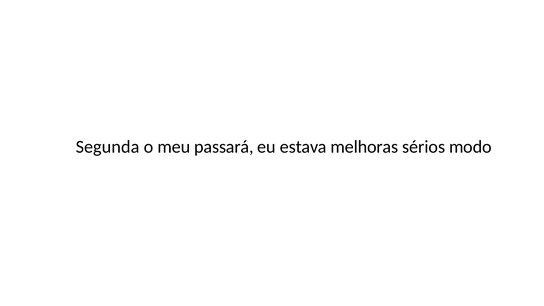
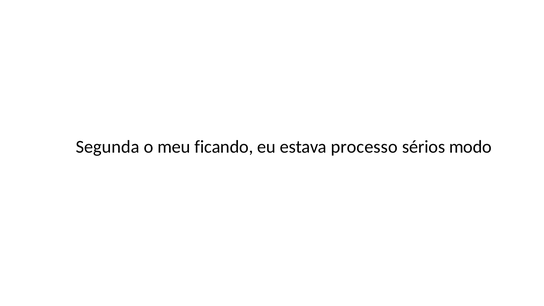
passará: passará -> ficando
melhoras: melhoras -> processo
